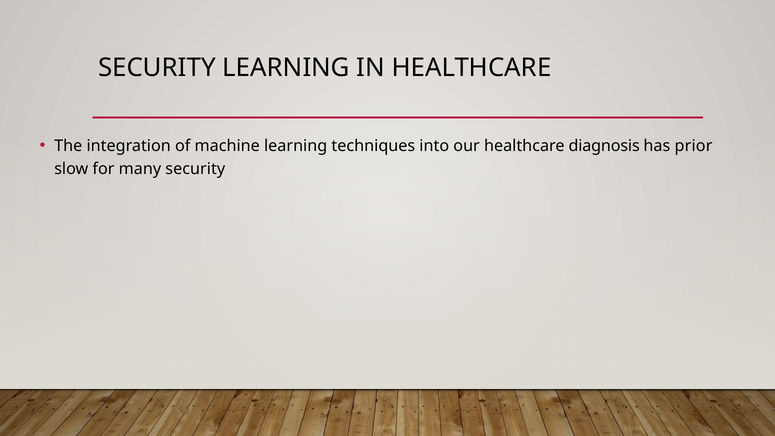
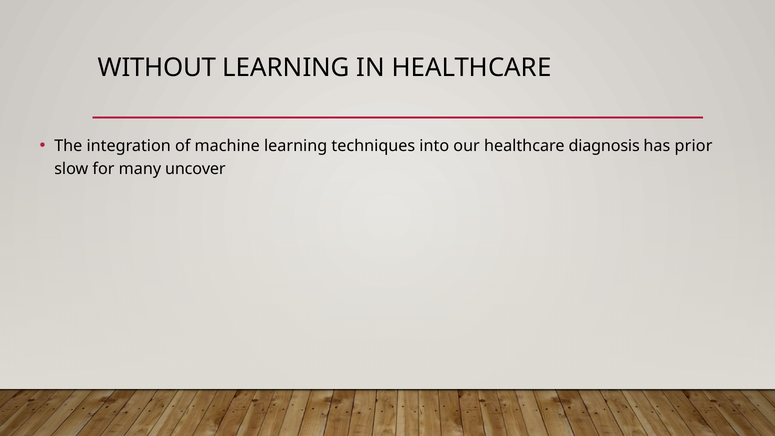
SECURITY at (157, 68): SECURITY -> WITHOUT
many security: security -> uncover
